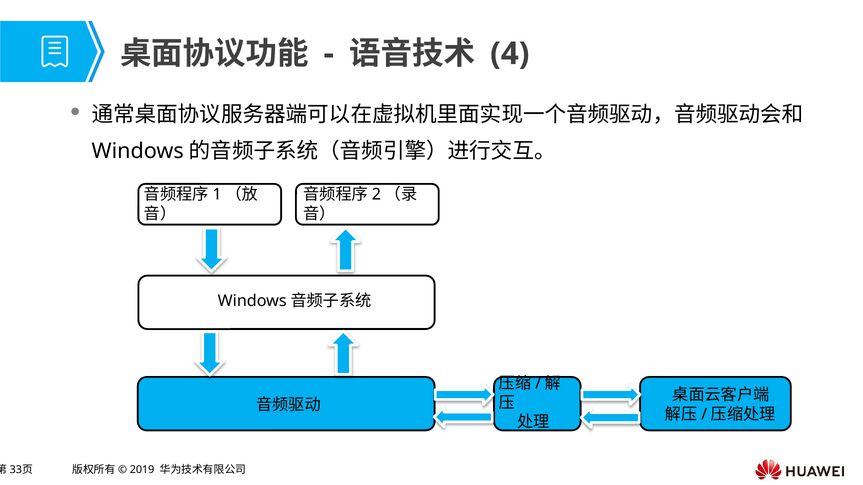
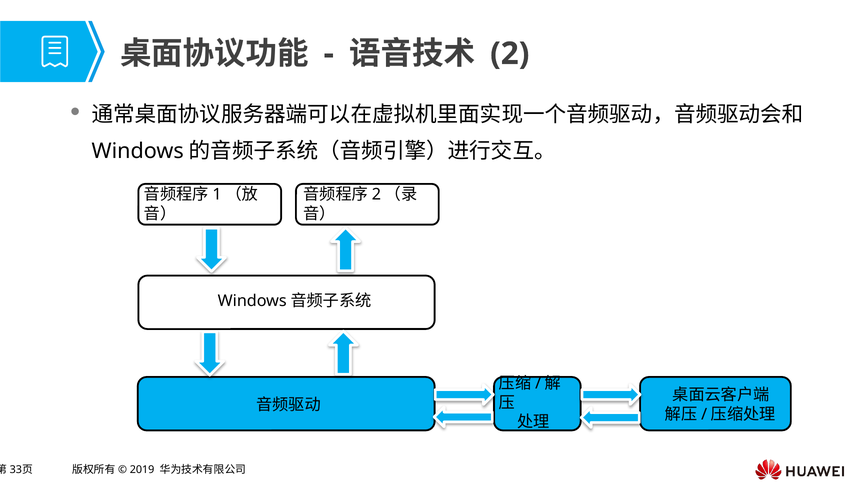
4: 4 -> 2
